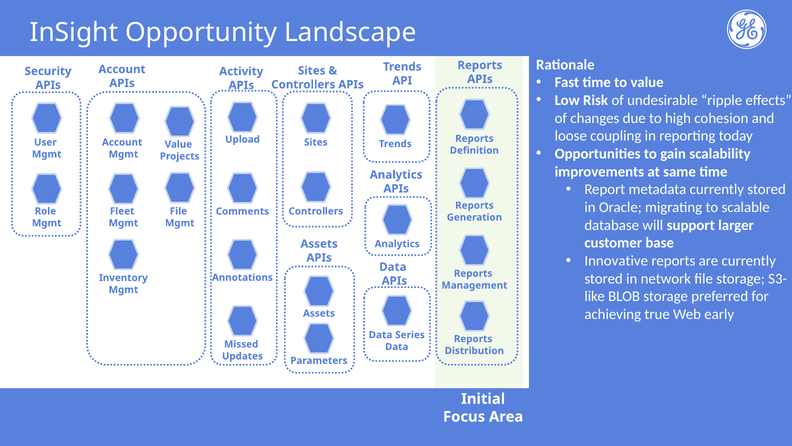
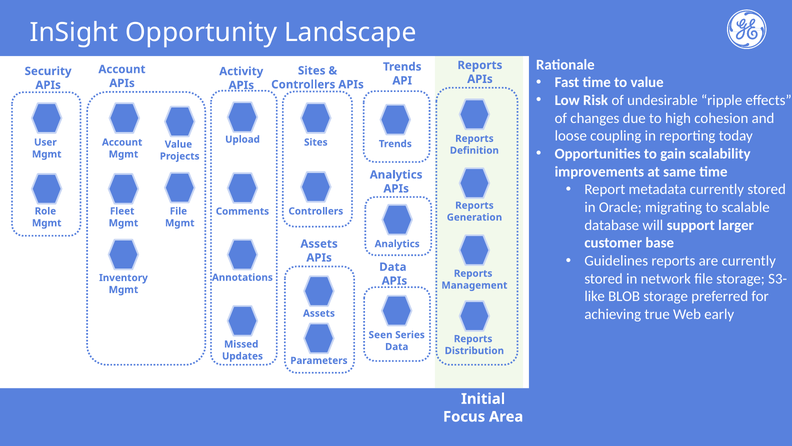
Innovative: Innovative -> Guidelines
Data at (381, 335): Data -> Seen
